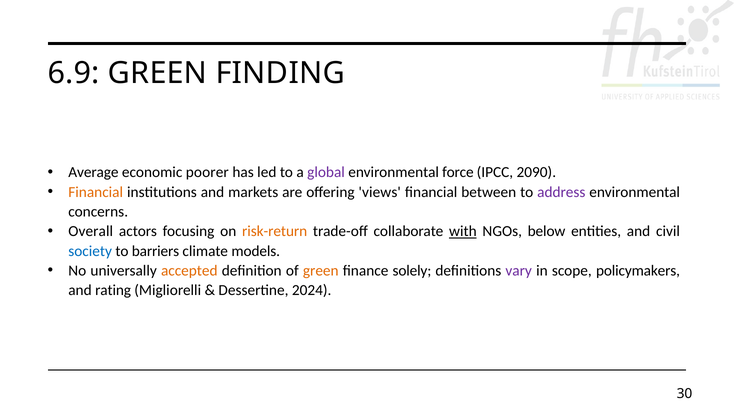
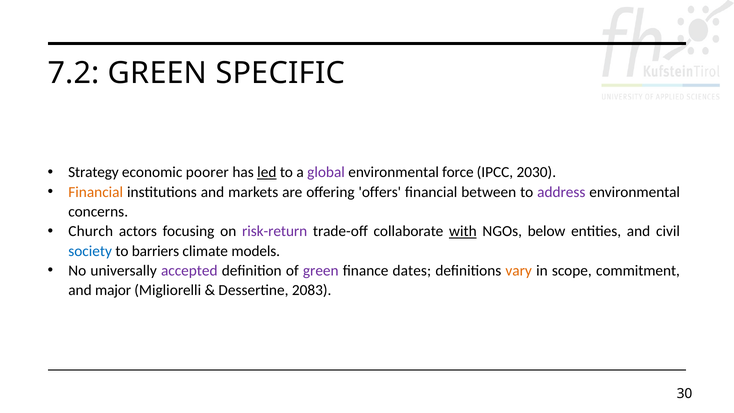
6.9: 6.9 -> 7.2
FINDING: FINDING -> SPECIFIC
Average: Average -> Strategy
led underline: none -> present
2090: 2090 -> 2030
views: views -> offers
Overall: Overall -> Church
risk-return colour: orange -> purple
accepted colour: orange -> purple
green at (321, 271) colour: orange -> purple
solely: solely -> dates
vary colour: purple -> orange
policymakers: policymakers -> commitment
rating: rating -> major
2024: 2024 -> 2083
